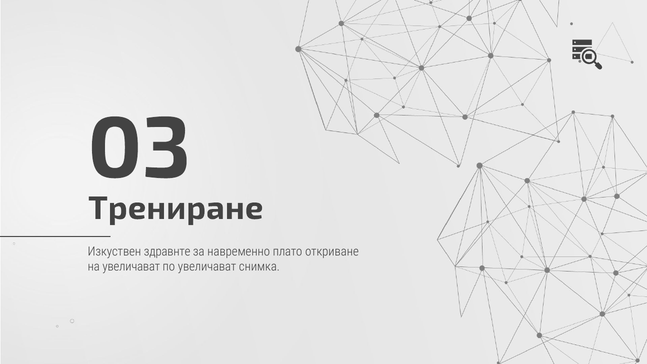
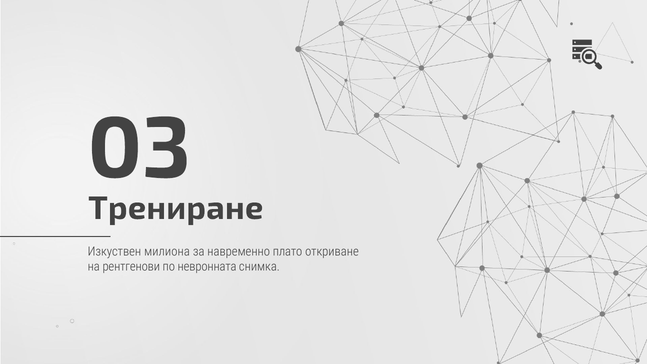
здравнте: здравнте -> милиона
на увеличават: увеличават -> рентгенови
по увеличават: увеличават -> невронната
